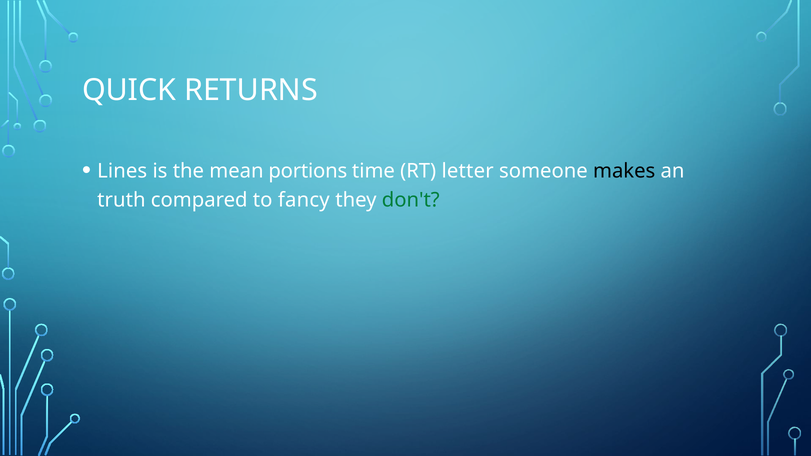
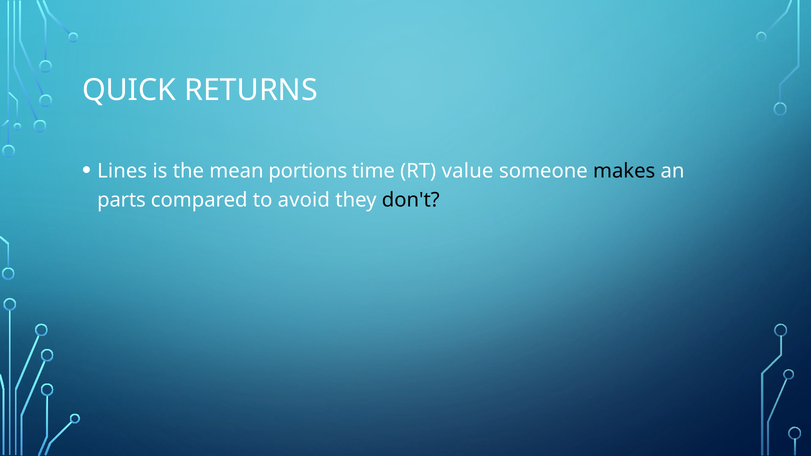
letter: letter -> value
truth: truth -> parts
fancy: fancy -> avoid
don't colour: green -> black
